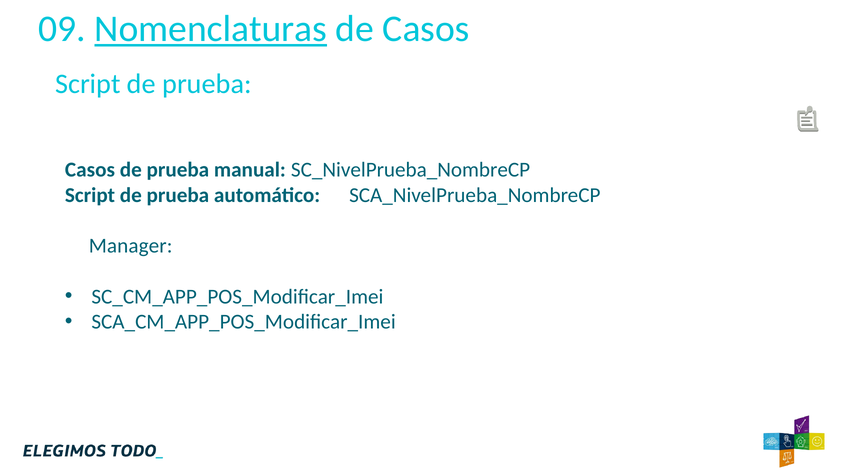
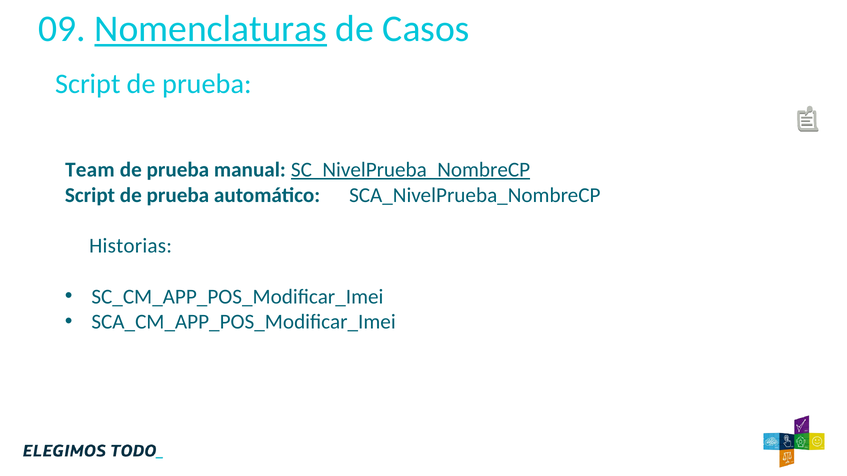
Casos at (90, 170): Casos -> Team
SC_NivelPrueba_NombreCP underline: none -> present
Manager: Manager -> Historias
